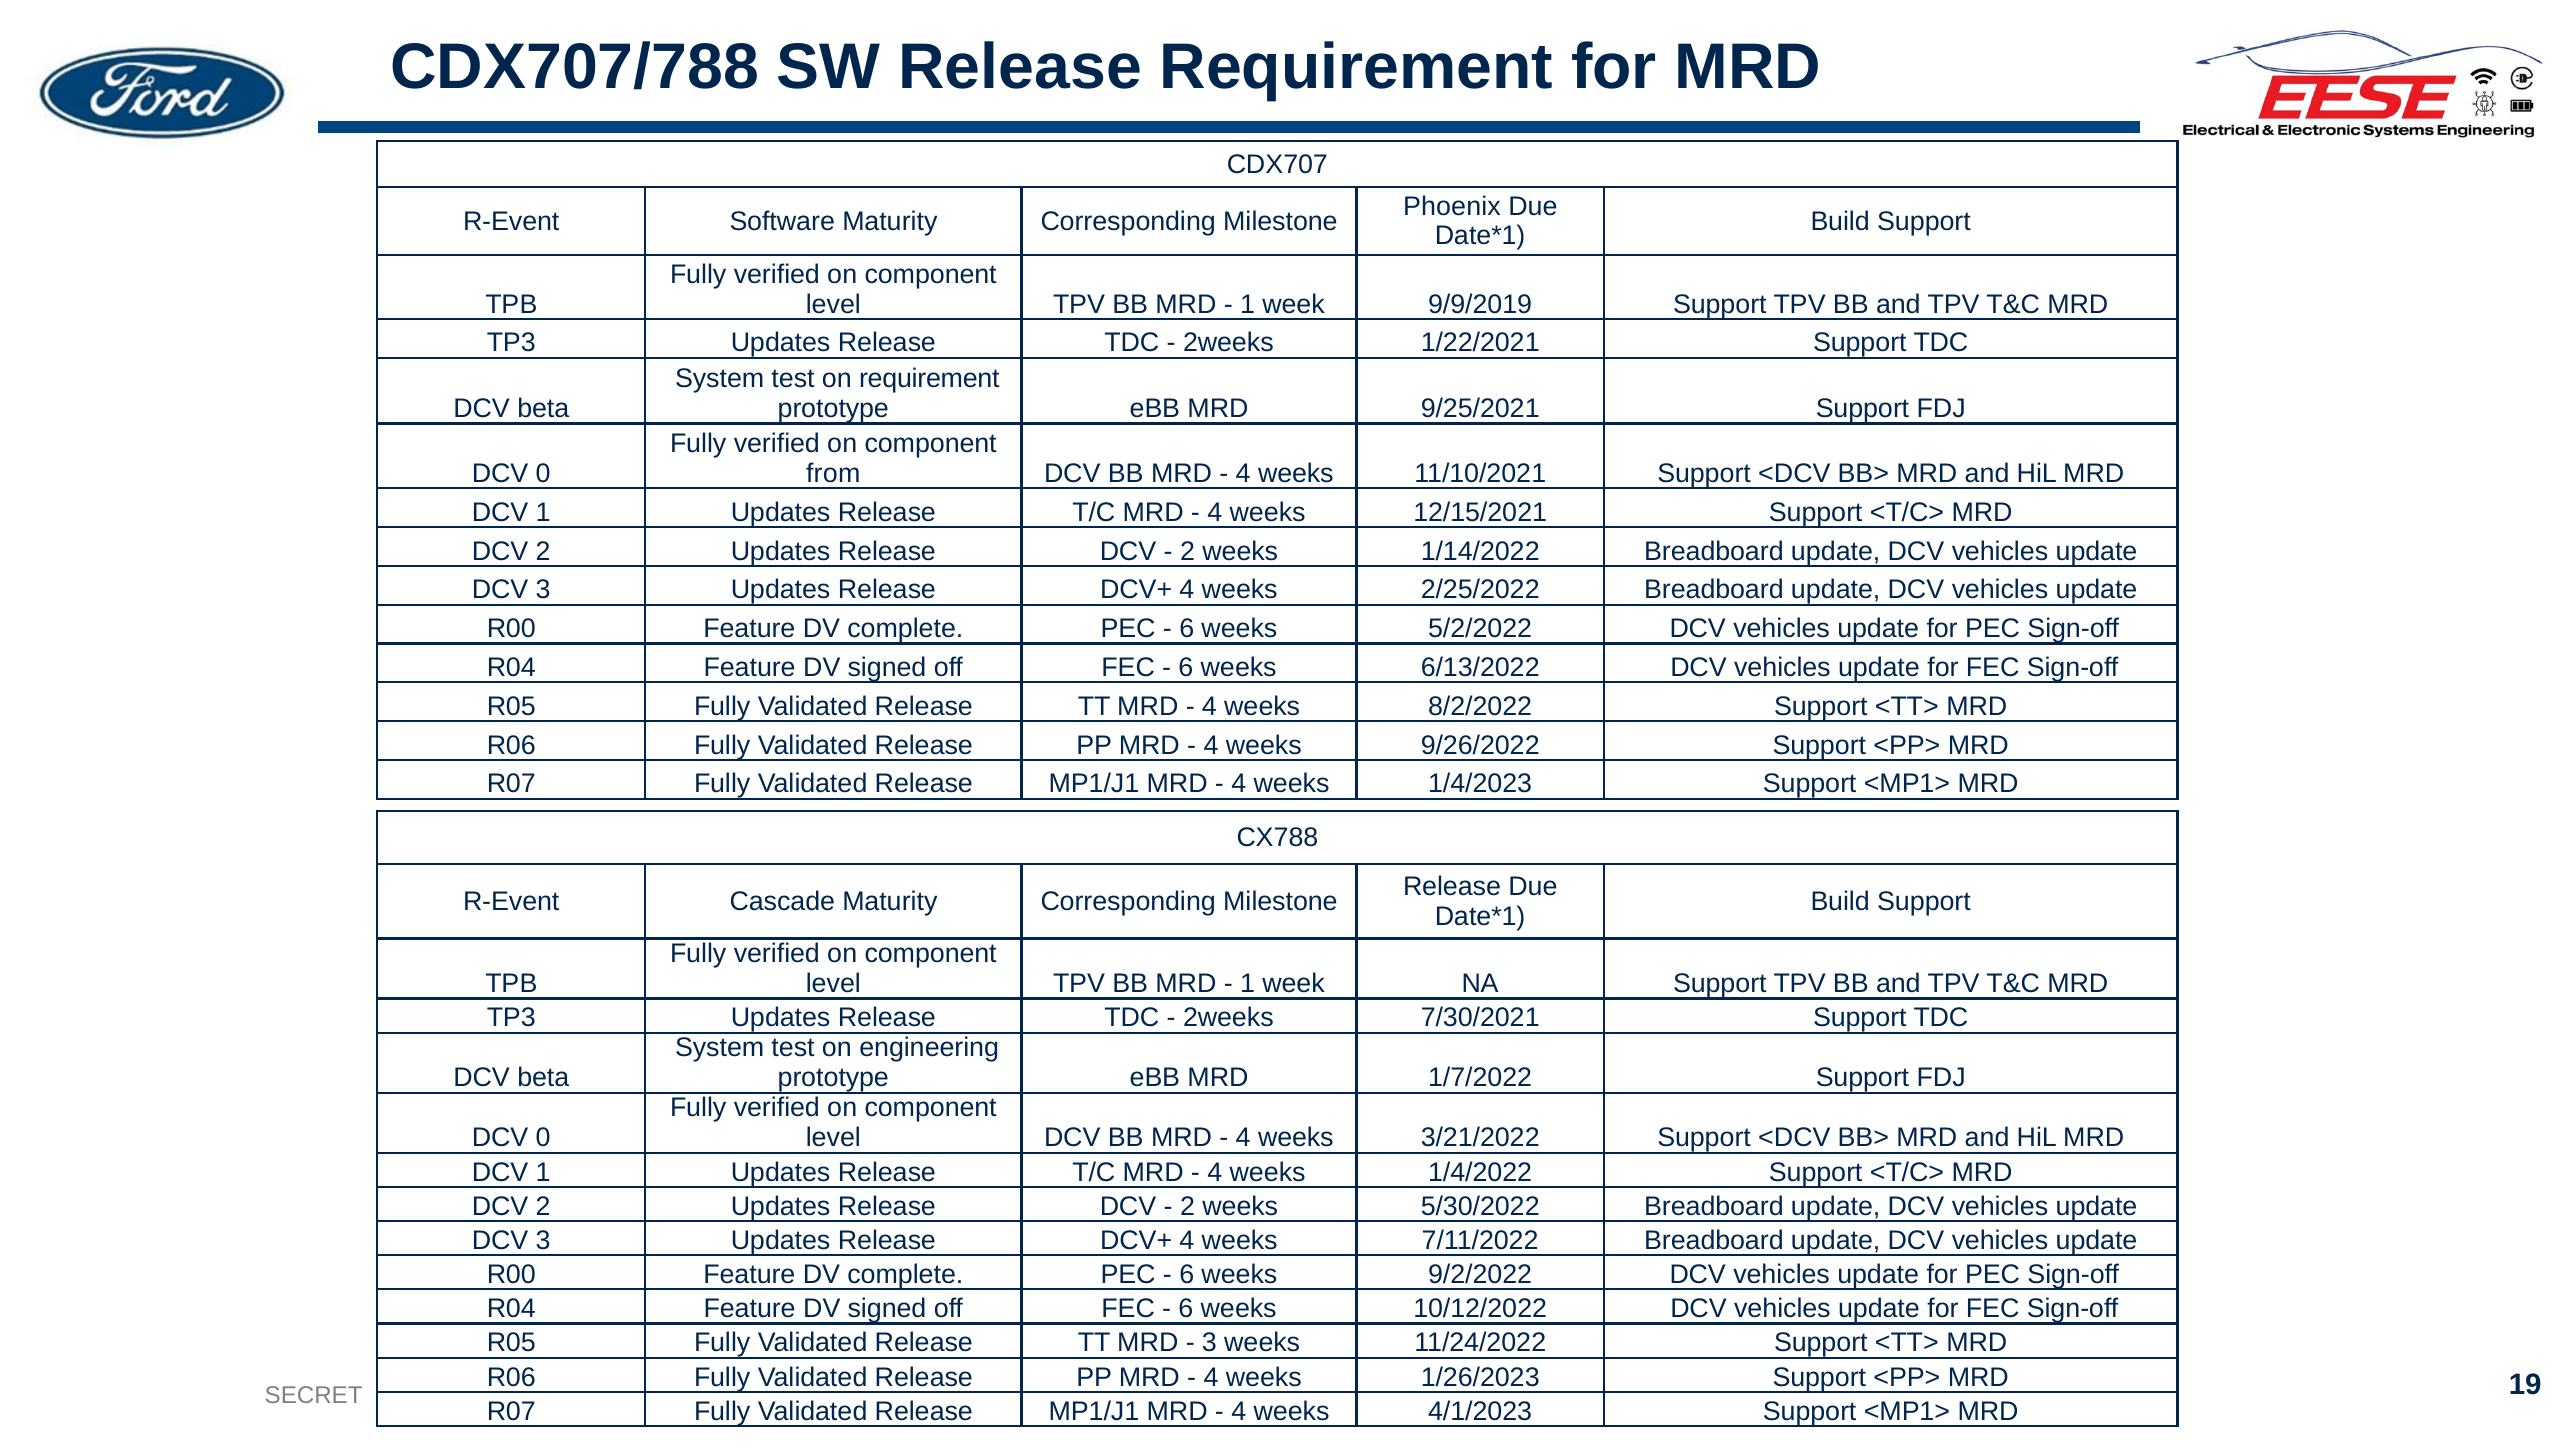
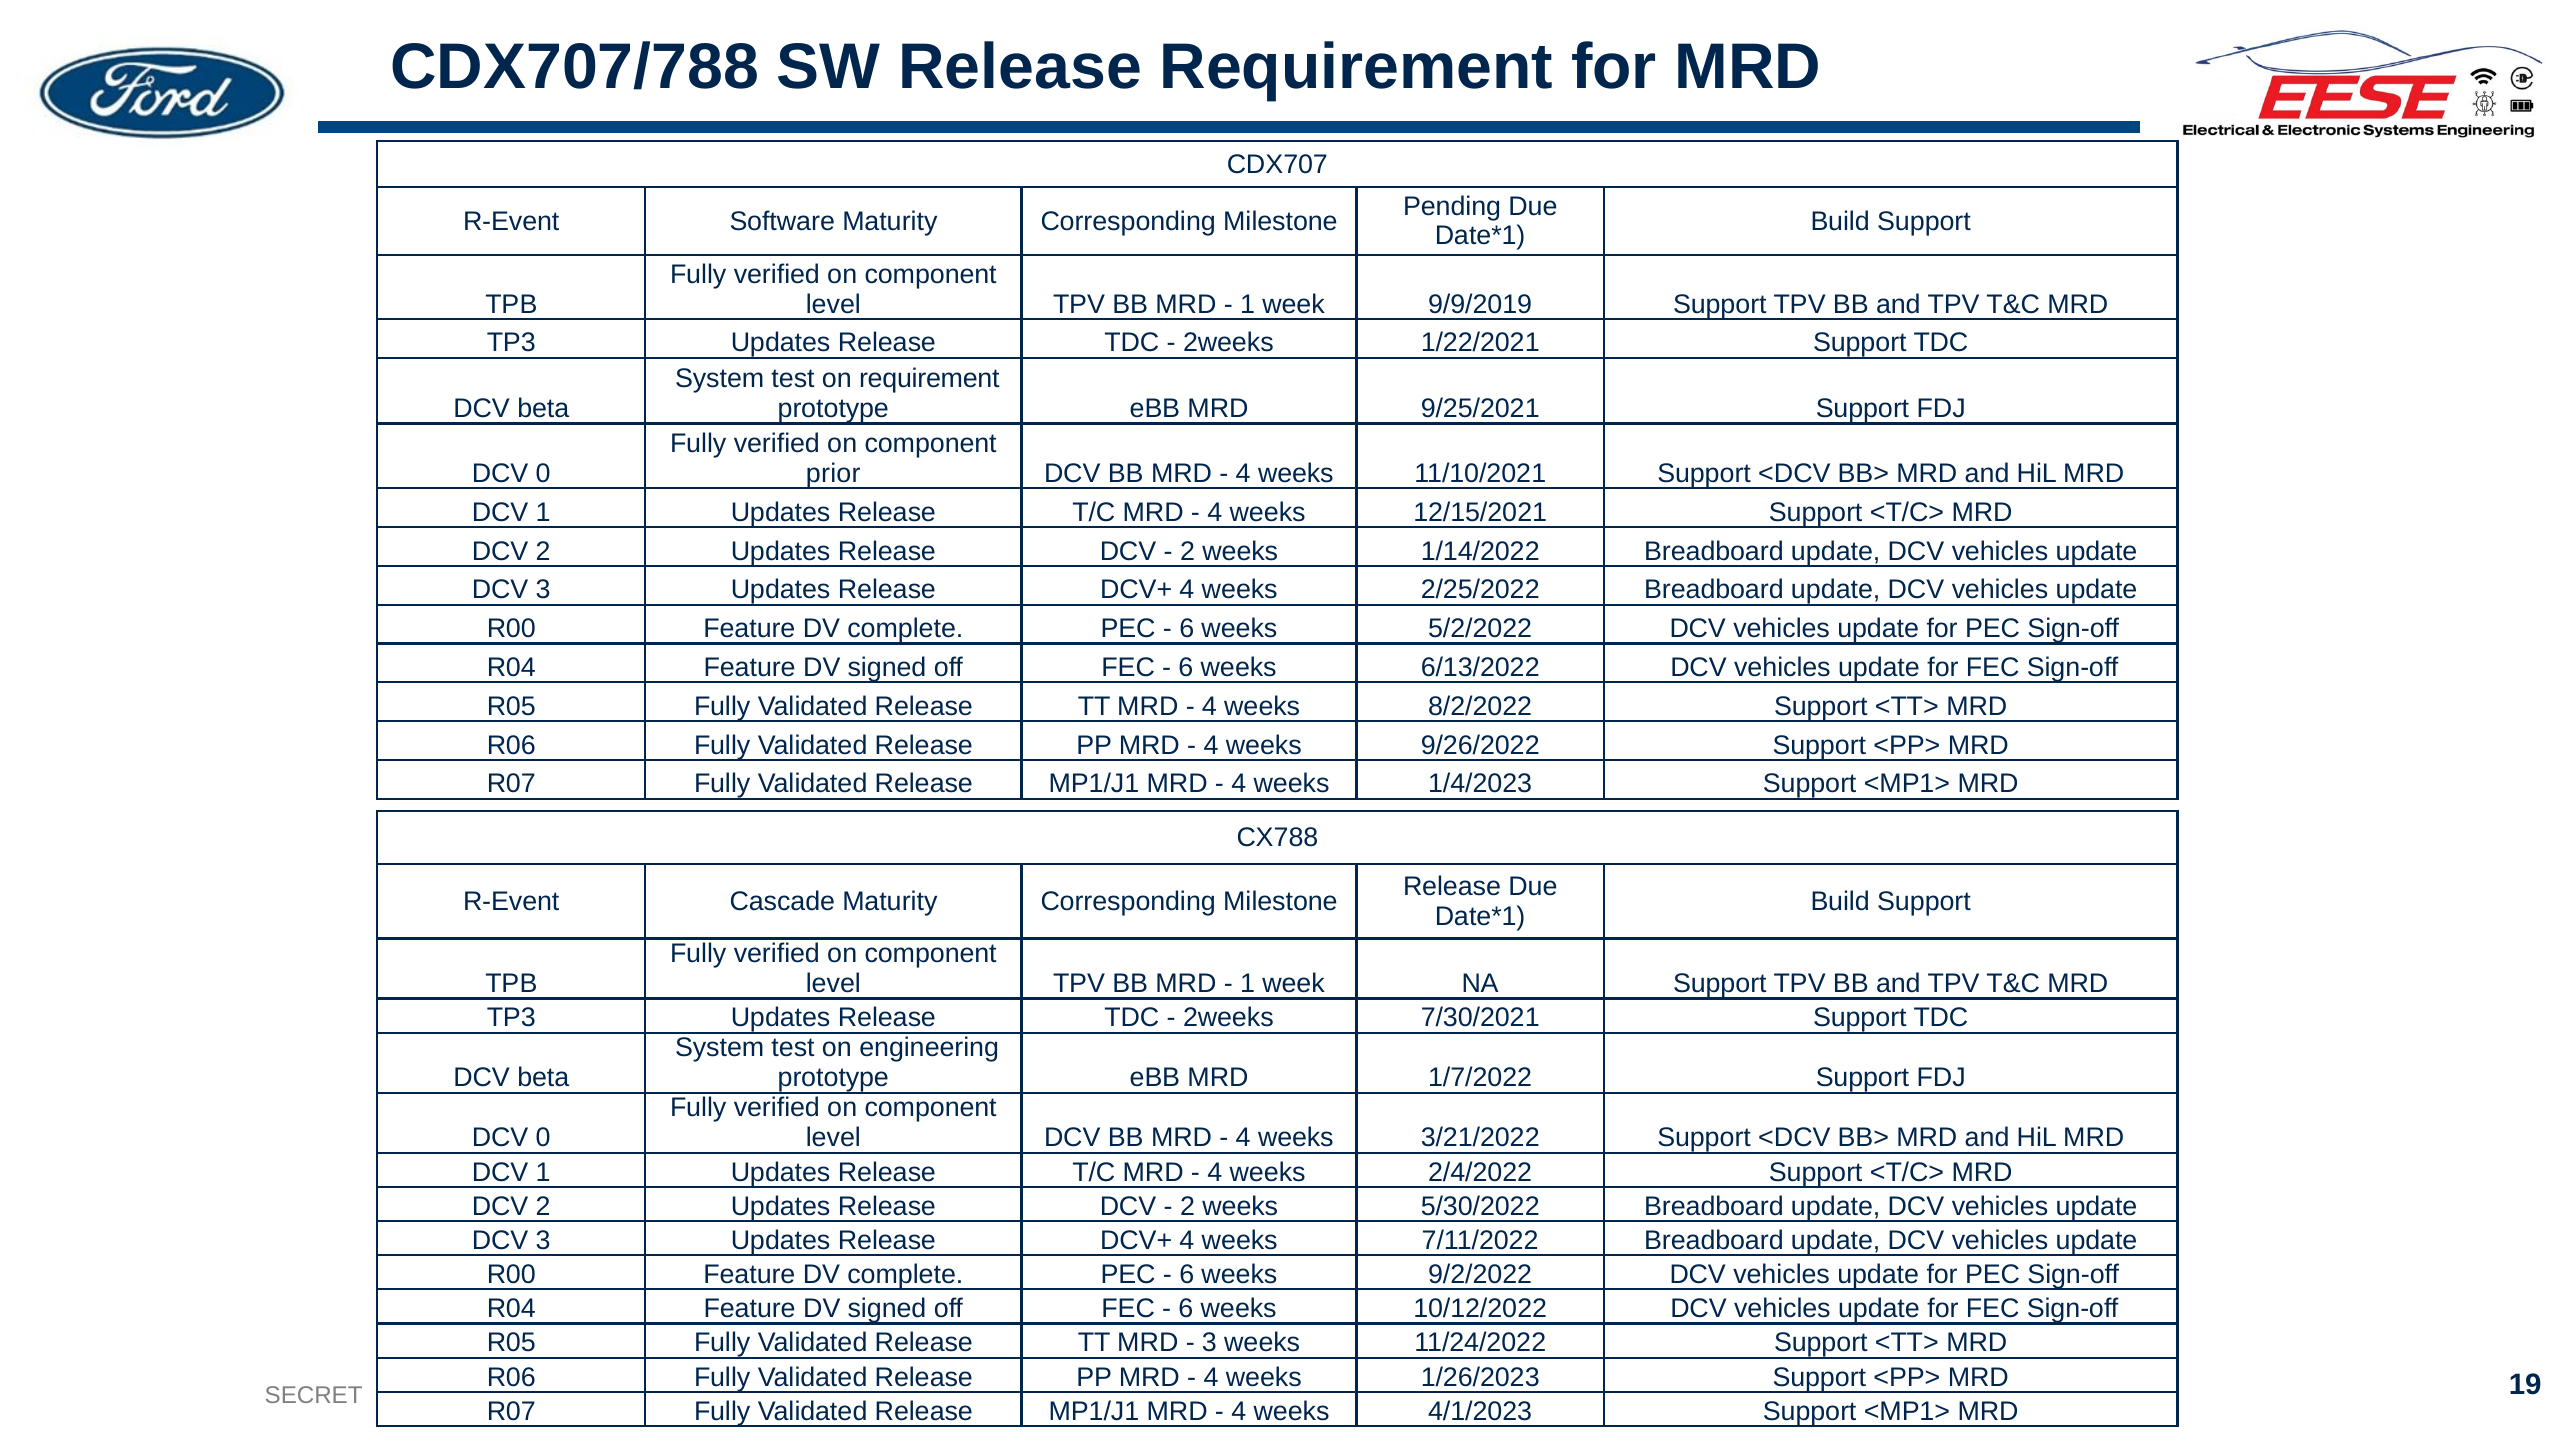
Phoenix: Phoenix -> Pending
from: from -> prior
1/4/2022: 1/4/2022 -> 2/4/2022
